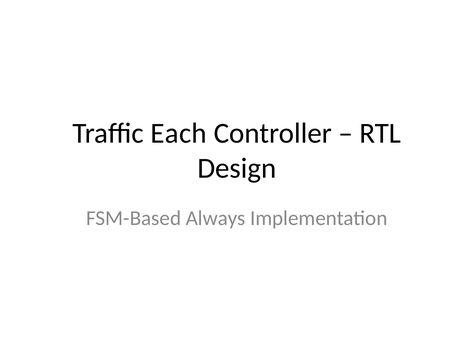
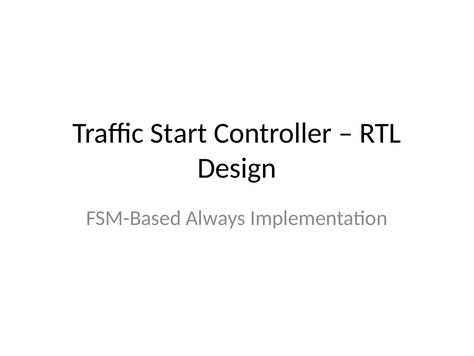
Each: Each -> Start
